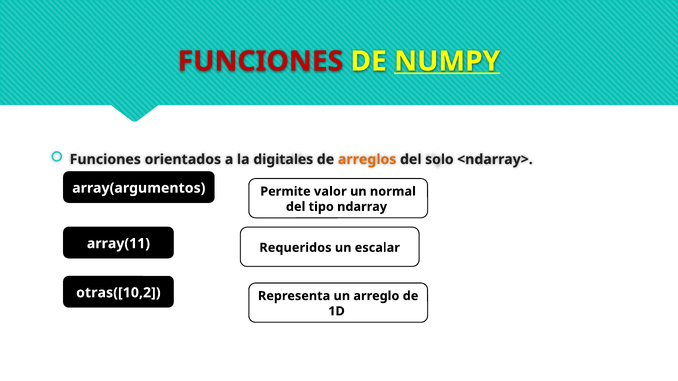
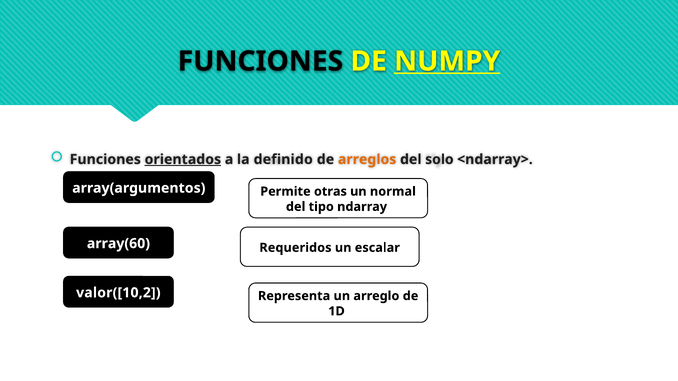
FUNCIONES at (260, 61) colour: red -> black
orientados underline: none -> present
digitales: digitales -> definido
valor: valor -> otras
array(11: array(11 -> array(60
otras([10,2: otras([10,2 -> valor([10,2
